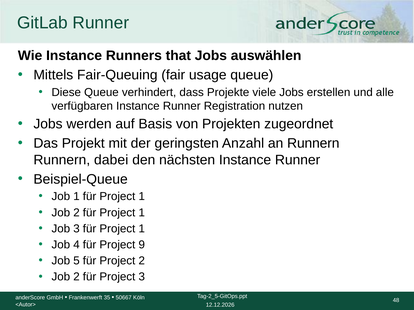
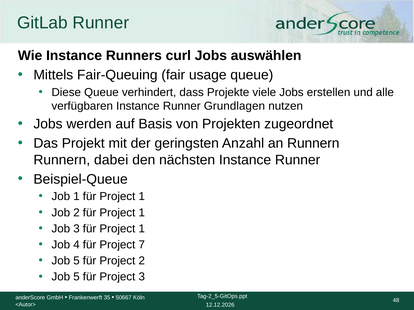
that: that -> curl
Registration: Registration -> Grundlagen
9: 9 -> 7
2 at (76, 277): 2 -> 5
